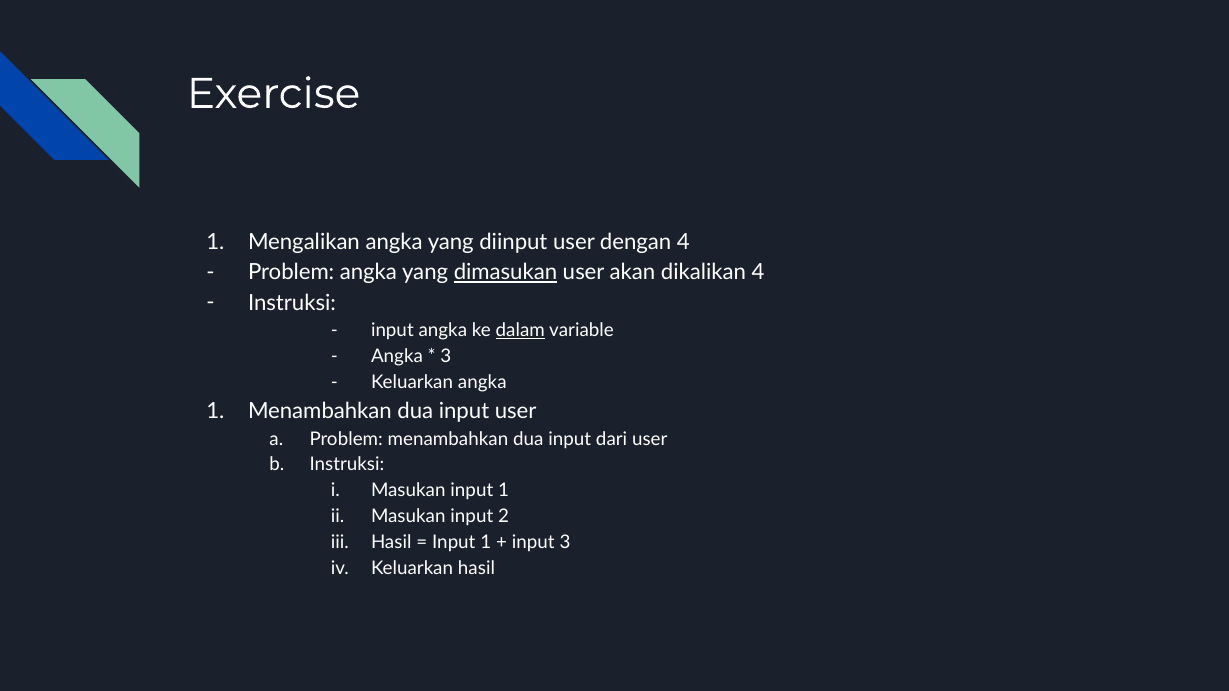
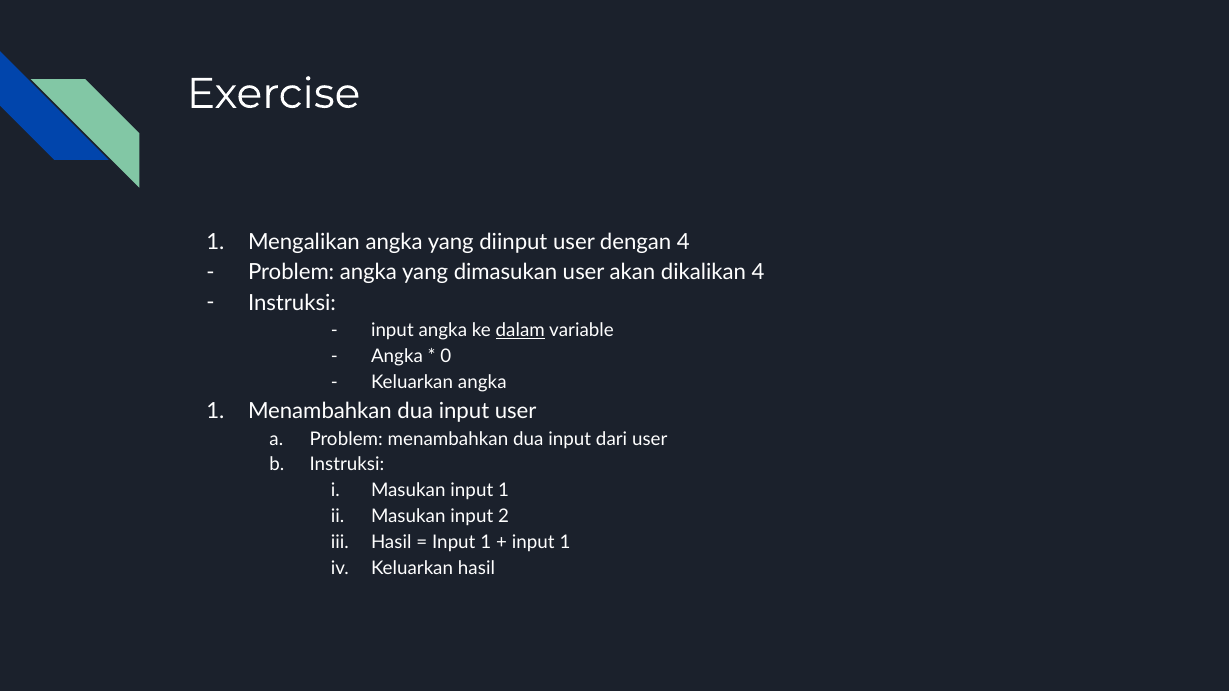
dimasukan underline: present -> none
3 at (446, 357): 3 -> 0
3 at (565, 543): 3 -> 1
